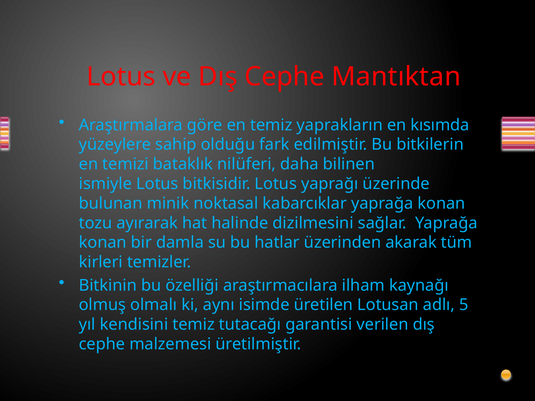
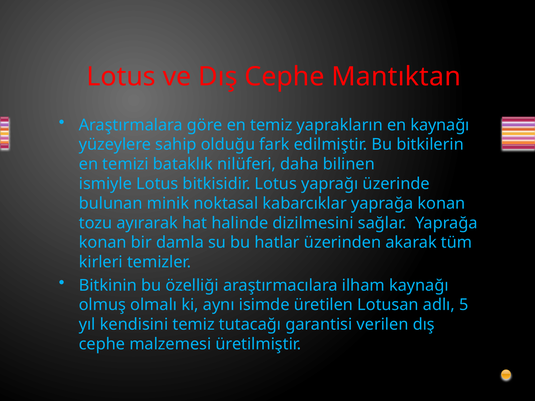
en kısımda: kısımda -> kaynağı
